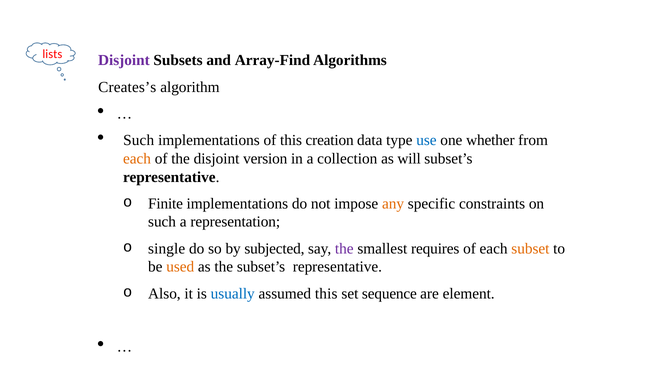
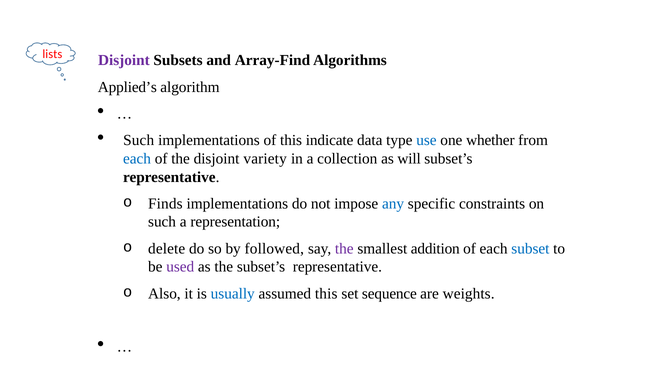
Creates’s: Creates’s -> Applied’s
creation: creation -> indicate
each at (137, 159) colour: orange -> blue
version: version -> variety
Finite: Finite -> Finds
any colour: orange -> blue
single: single -> delete
subjected: subjected -> followed
requires: requires -> addition
subset colour: orange -> blue
used colour: orange -> purple
element: element -> weights
